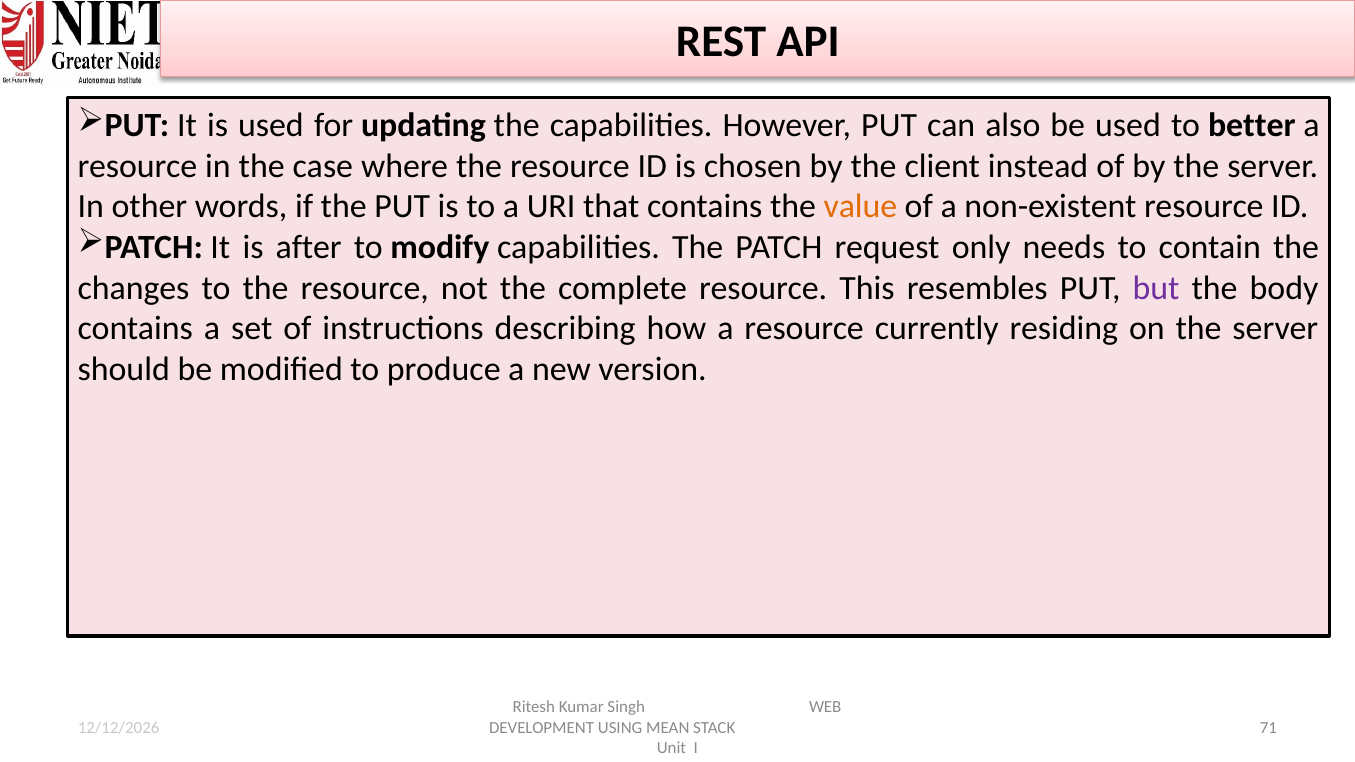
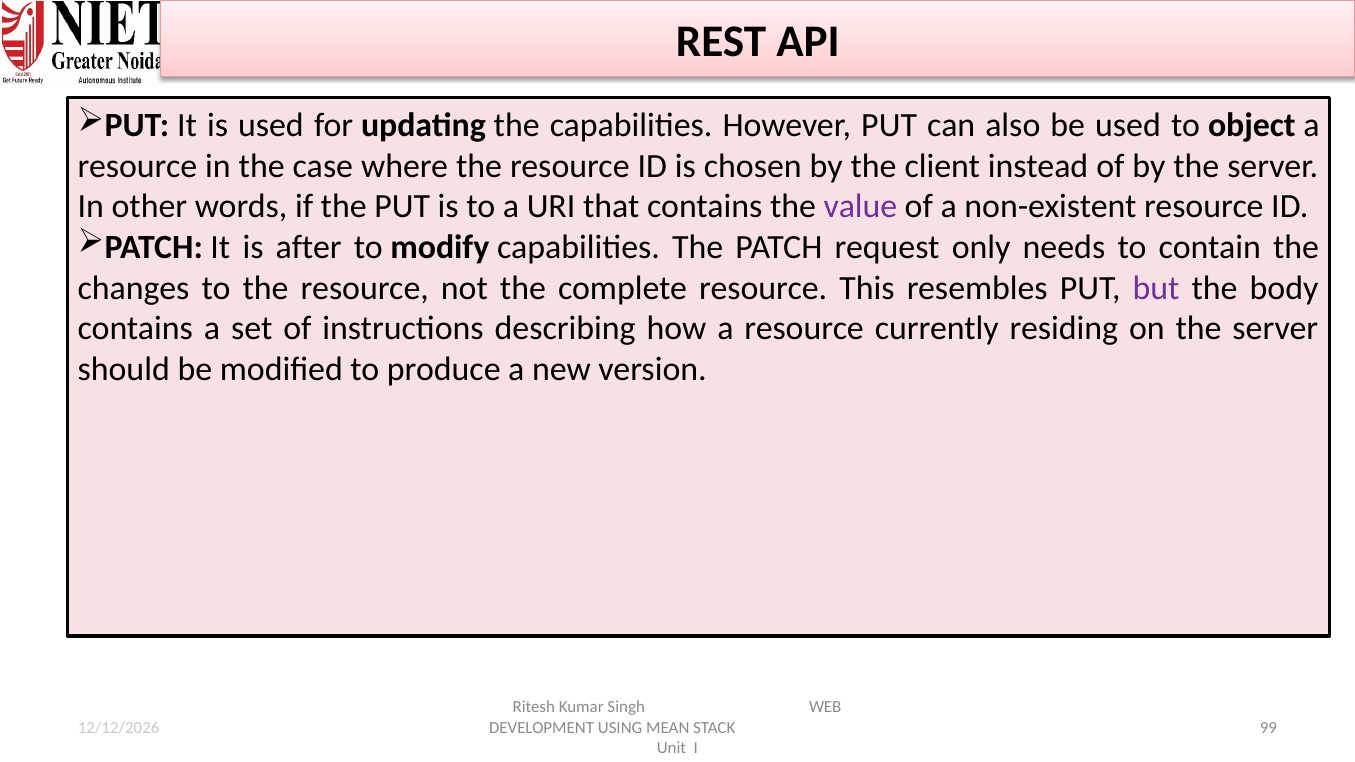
better: better -> object
value colour: orange -> purple
71: 71 -> 99
